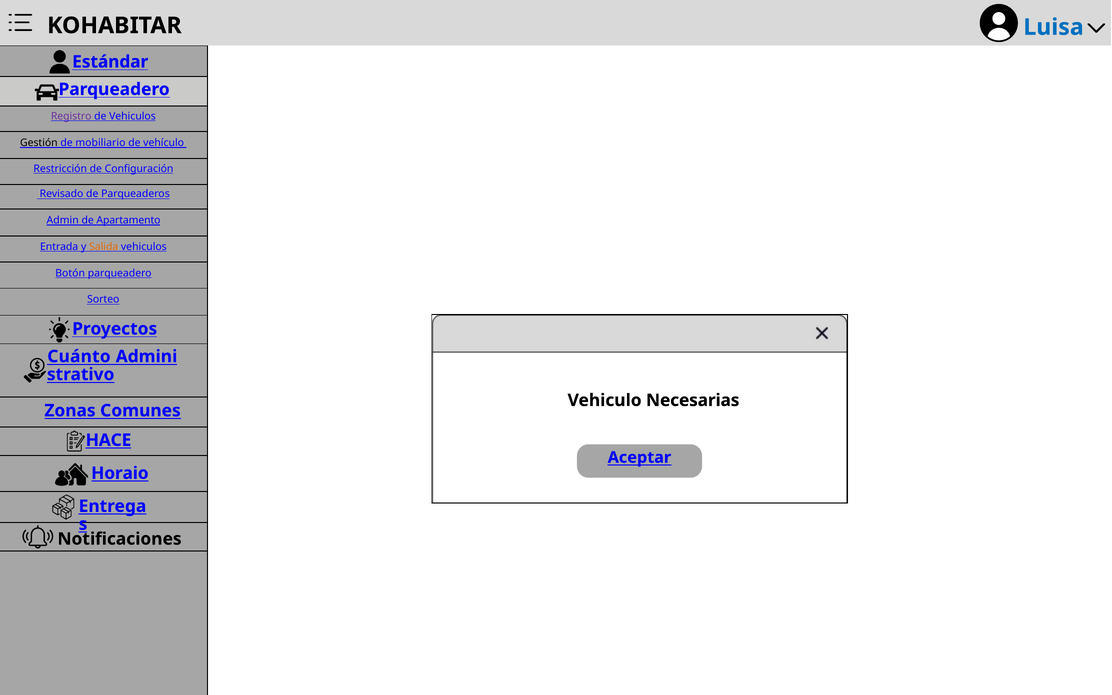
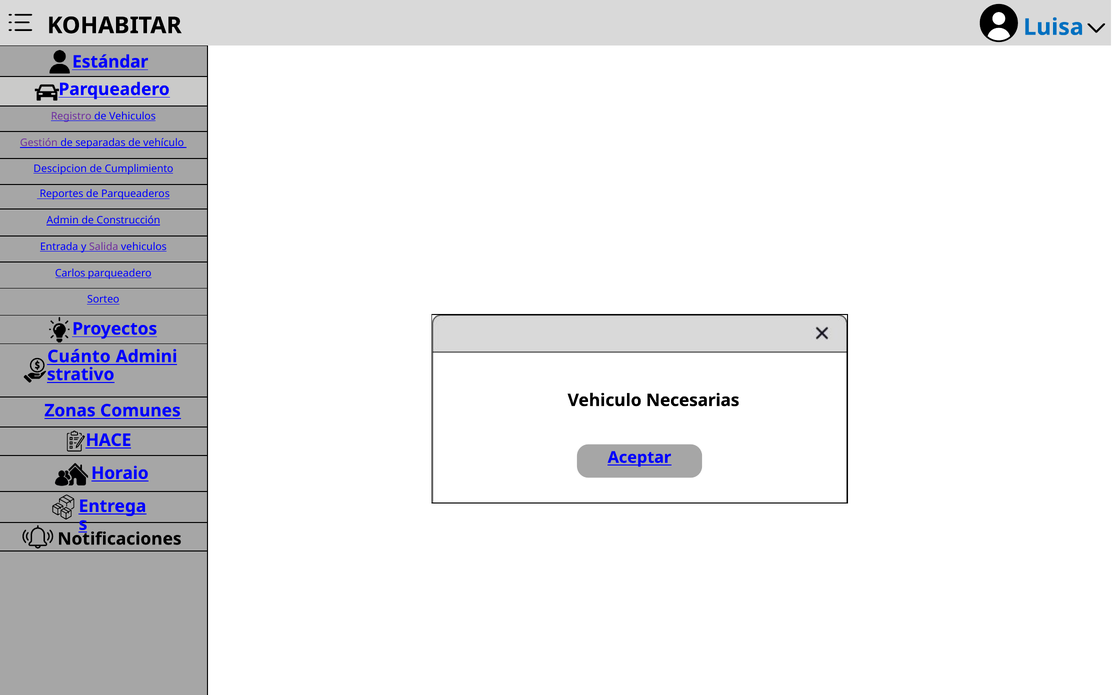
Gestión colour: black -> purple
mobiliario: mobiliario -> separadas
Restricción: Restricción -> Descipcion
Configuración: Configuración -> Cumplimiento
Revisado: Revisado -> Reportes
Apartamento: Apartamento -> Construcción
Salida colour: orange -> purple
Botón: Botón -> Carlos
